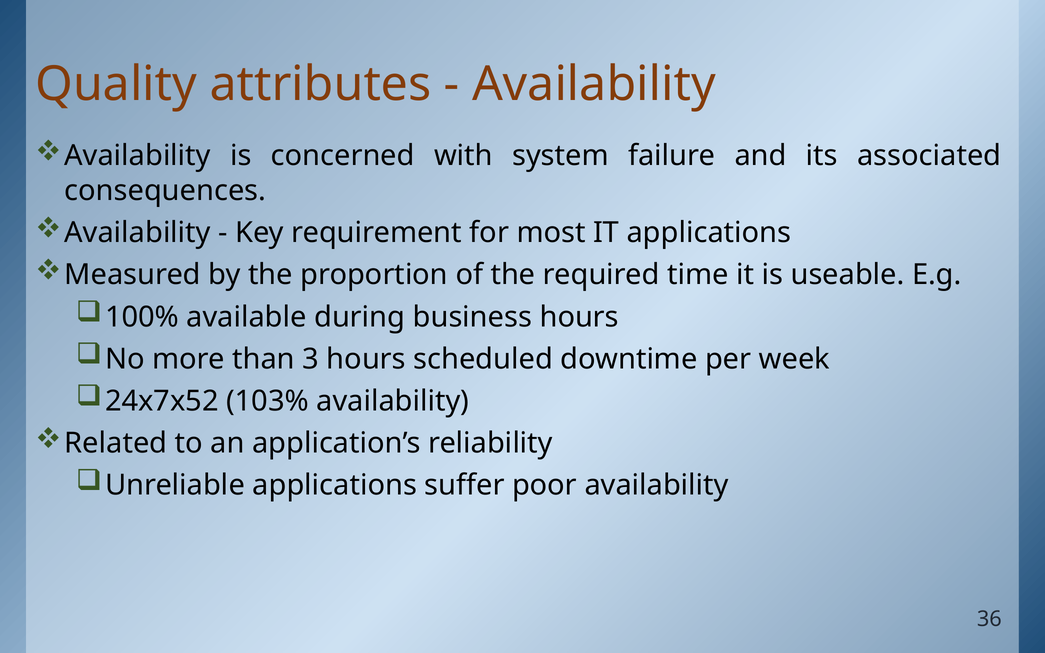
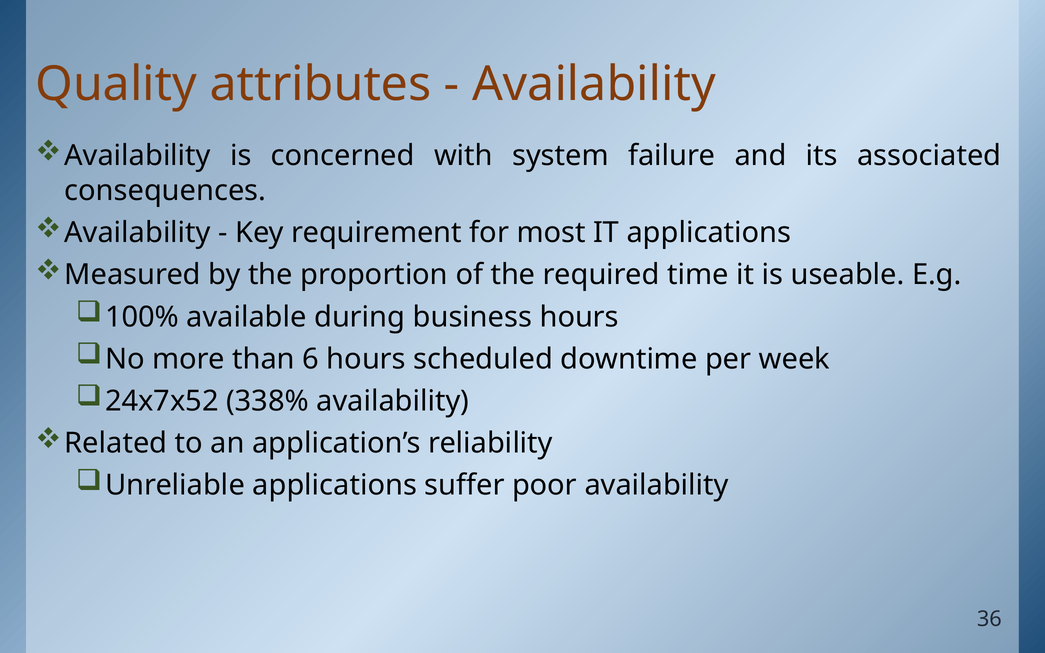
3: 3 -> 6
103%: 103% -> 338%
